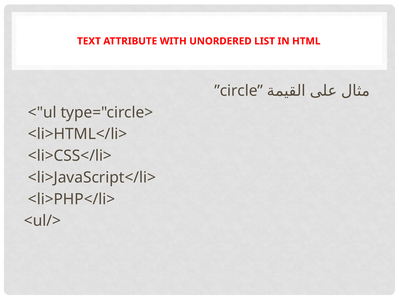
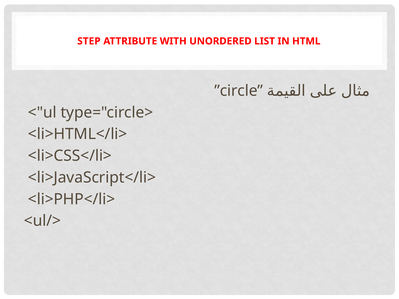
TEXT: TEXT -> STEP
